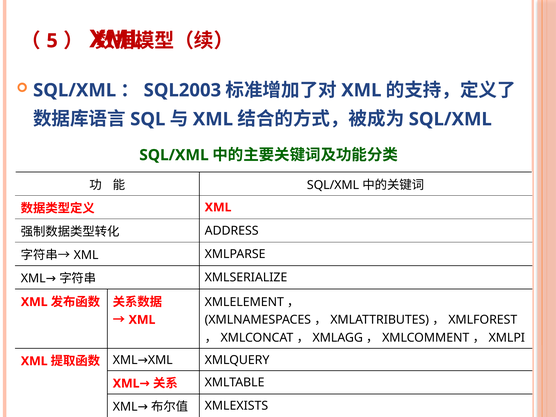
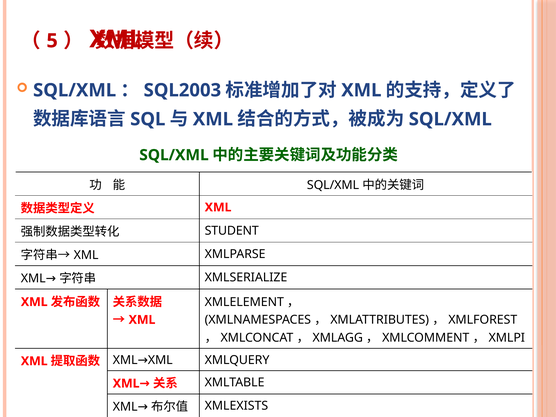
ADDRESS: ADDRESS -> STUDENT
